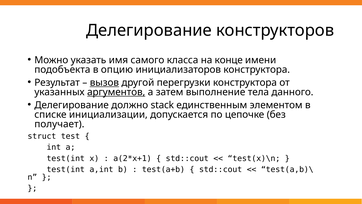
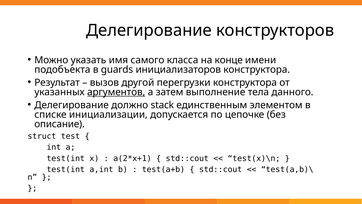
опцию: опцию -> guards
вызов underline: present -> none
получает: получает -> описание
